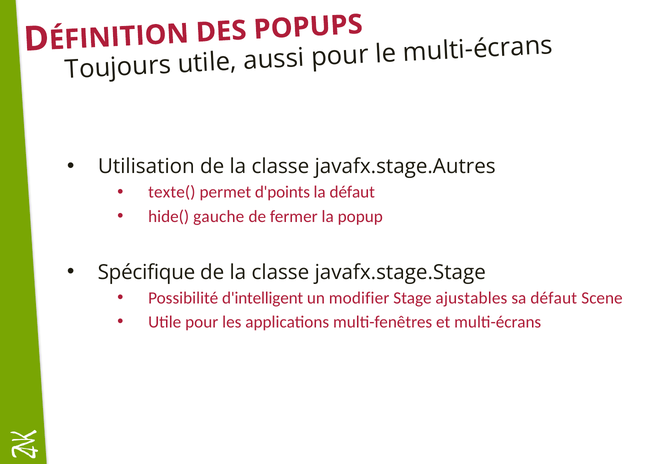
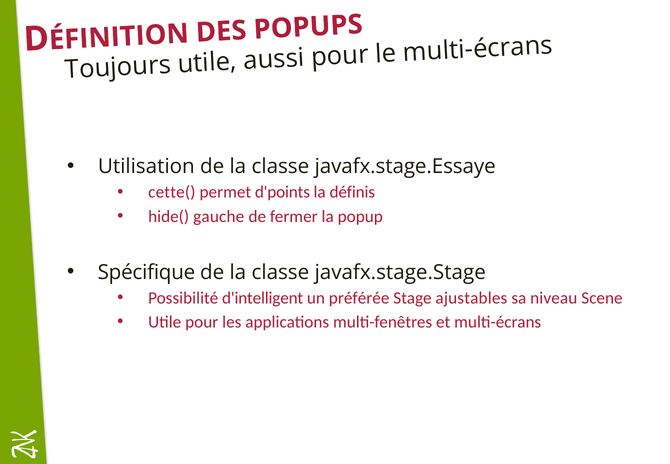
javafx.stage.Autres: javafx.stage.Autres -> javafx.stage.Essaye
texte(: texte( -> cette(
la défaut: défaut -> définis
modifier: modifier -> préférée
sa défaut: défaut -> niveau
